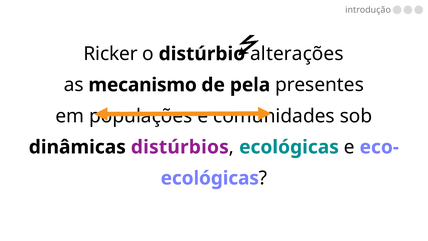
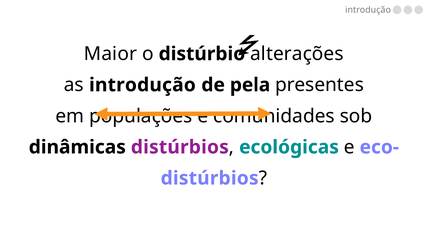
Ricker: Ricker -> Maior
as mecanismo: mecanismo -> introdução
ecológicas at (210, 178): ecológicas -> distúrbios
